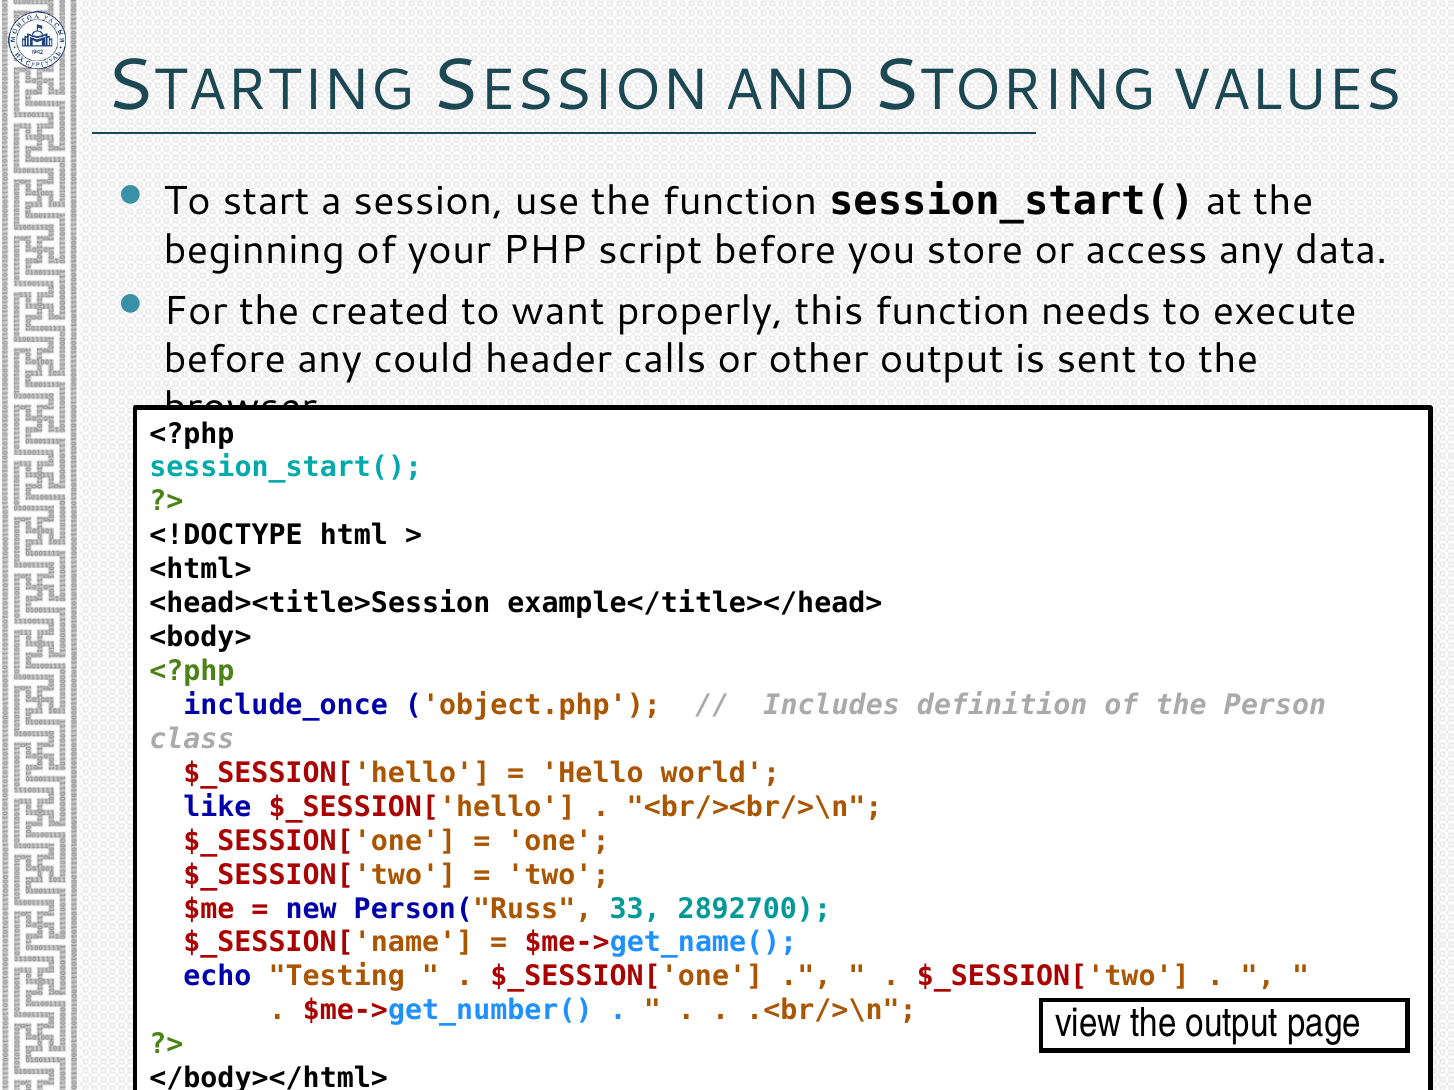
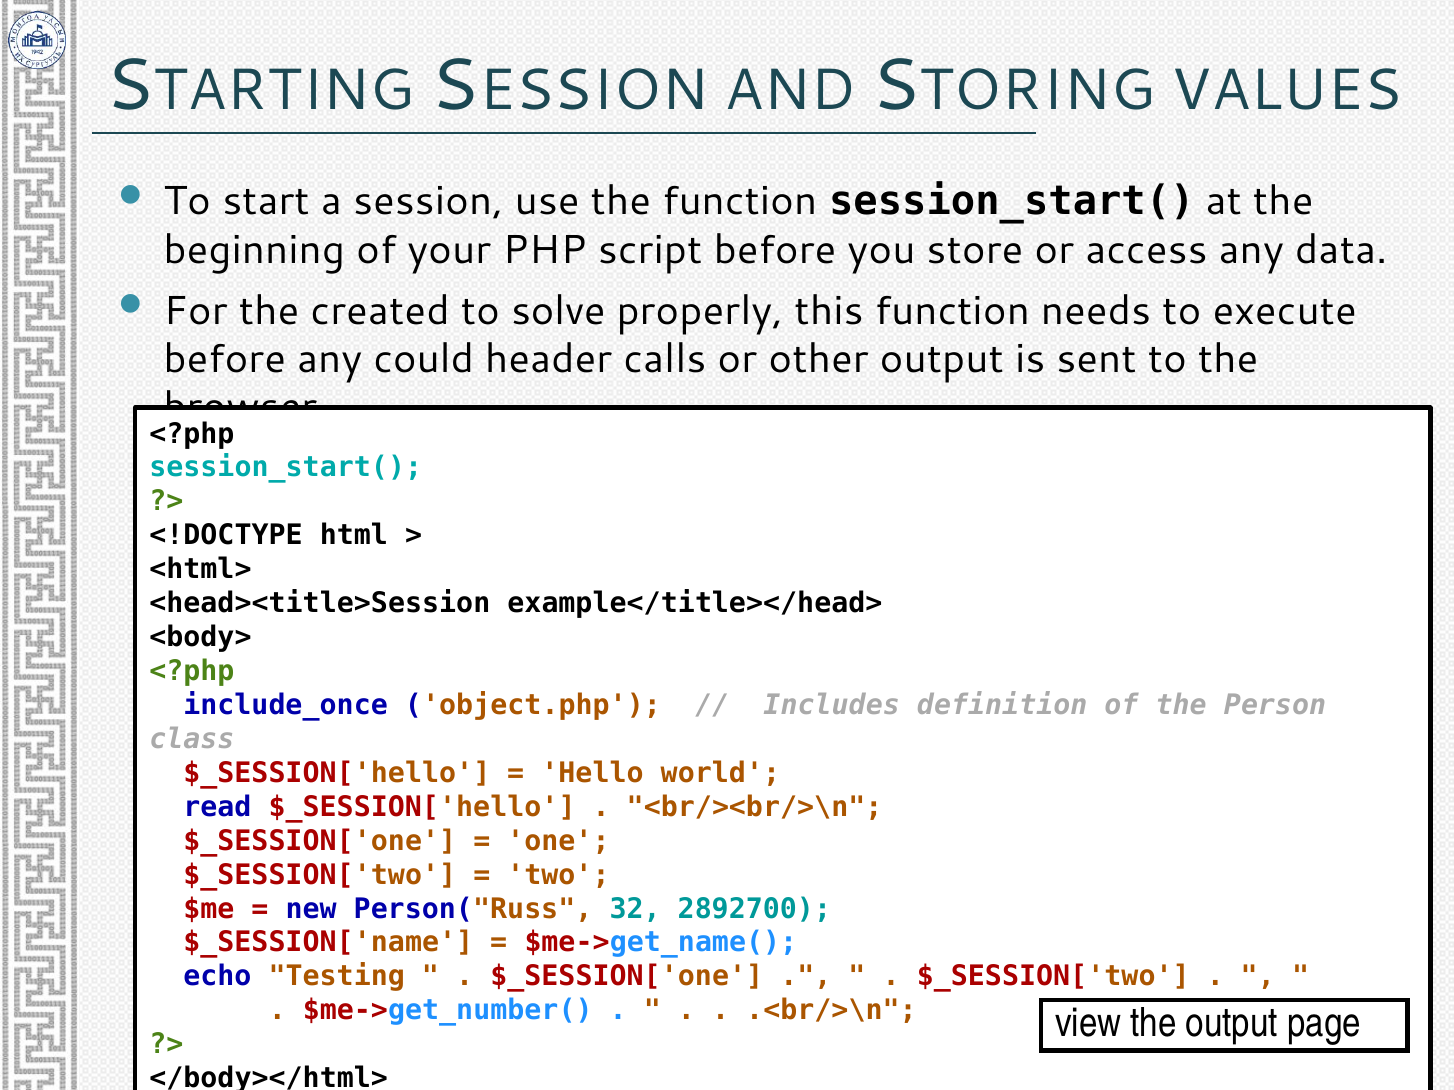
want: want -> solve
like: like -> read
33: 33 -> 32
